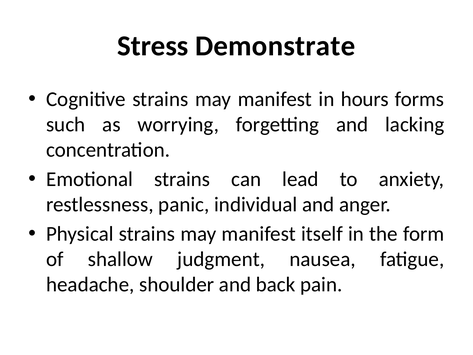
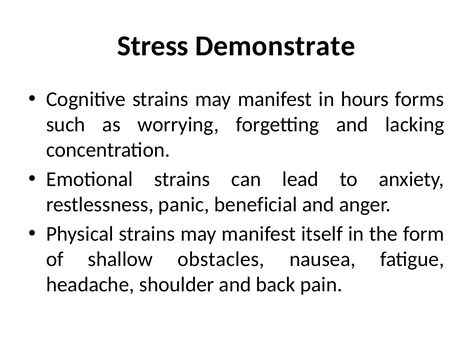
individual: individual -> beneficial
judgment: judgment -> obstacles
